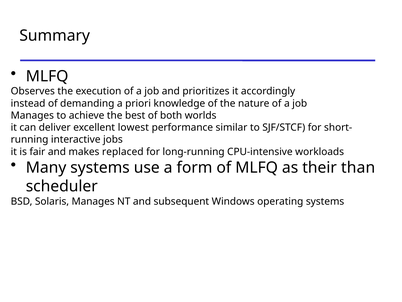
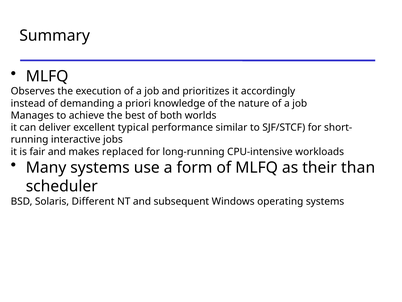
lowest: lowest -> typical
Solaris Manages: Manages -> Different
